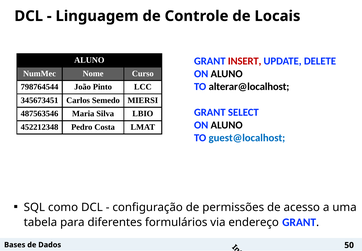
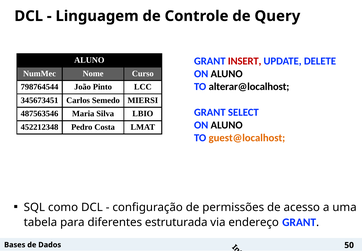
Locais: Locais -> Query
guest@localhost colour: blue -> orange
formulários: formulários -> estruturada
